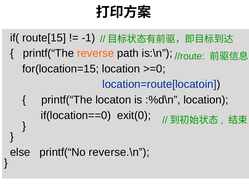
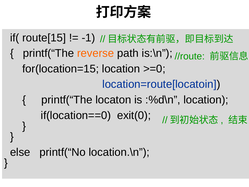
reverse.\n: reverse.\n -> location.\n
